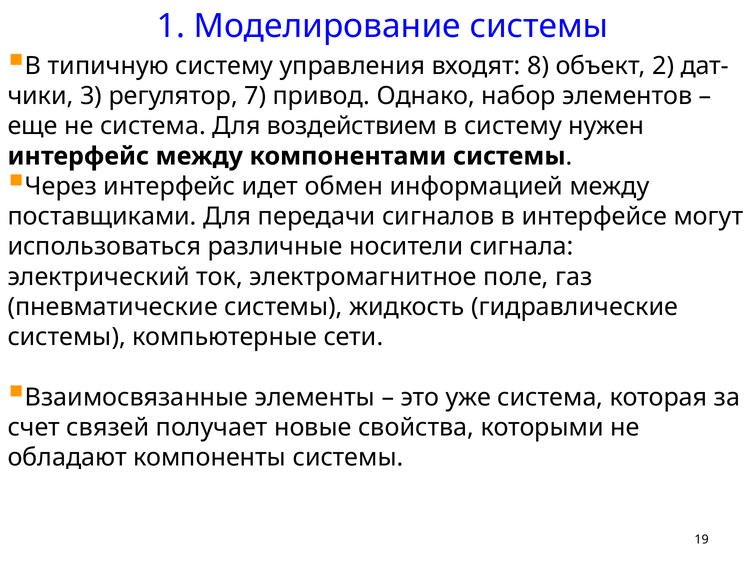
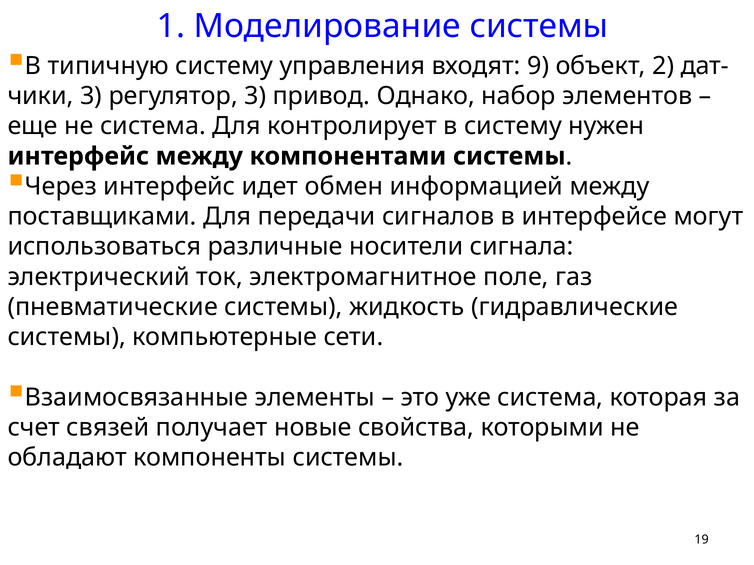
8: 8 -> 9
регулятор 7: 7 -> 3
воздействием: воздействием -> контролирует
